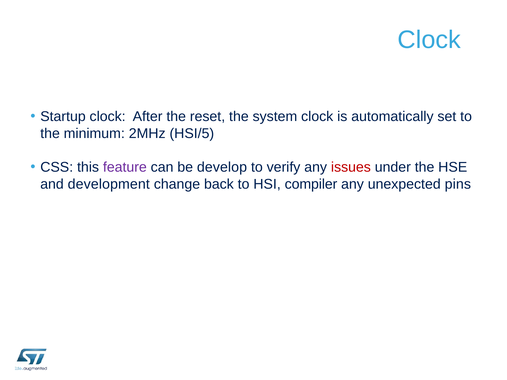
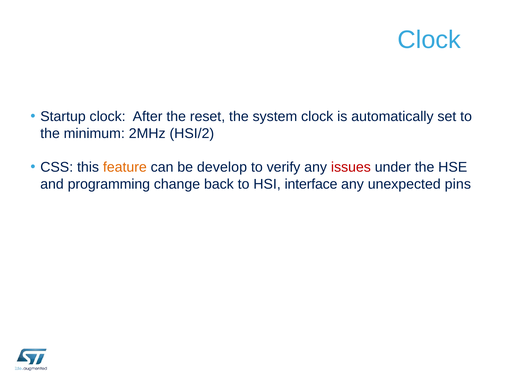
HSI/5: HSI/5 -> HSI/2
feature colour: purple -> orange
development: development -> programming
compiler: compiler -> interface
